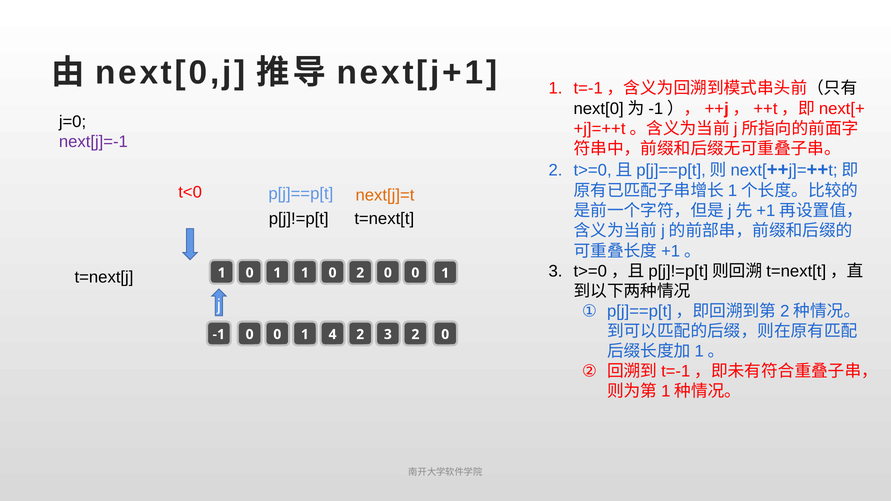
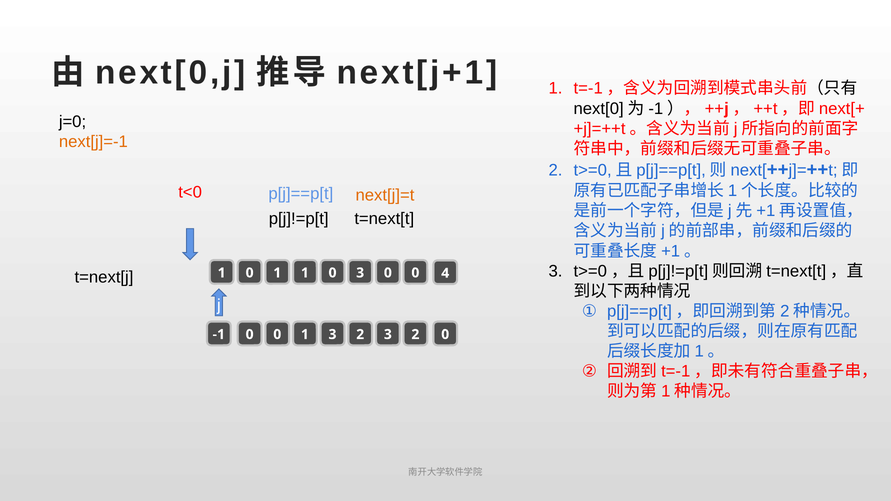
next[j]=-1 colour: purple -> orange
t=next[j 1: 1 -> 4
0 2: 2 -> 3
1 4: 4 -> 3
